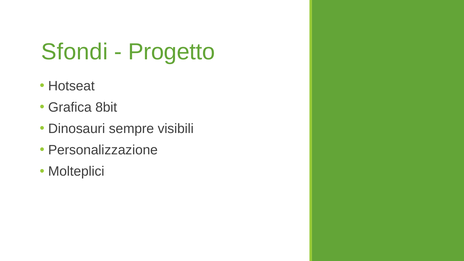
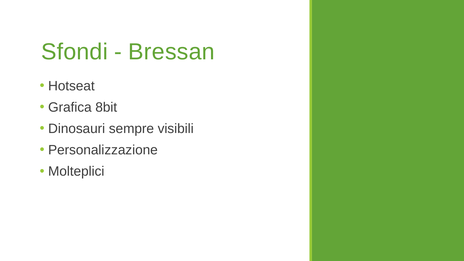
Progetto: Progetto -> Bressan
